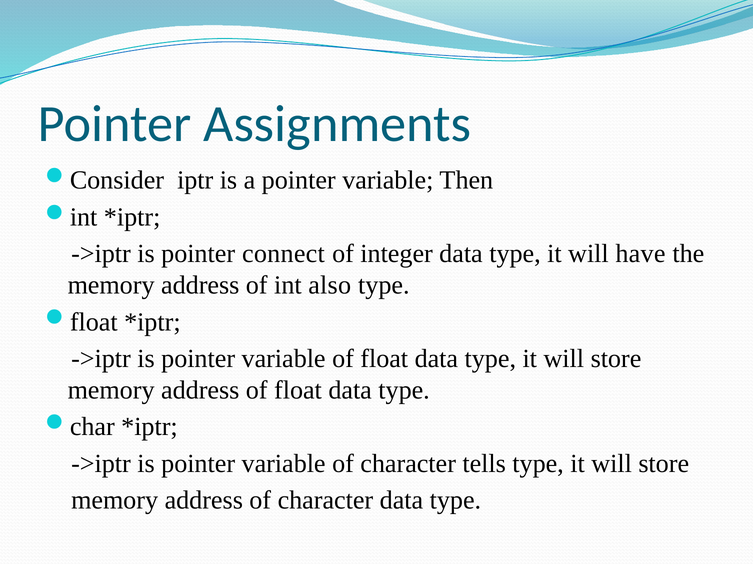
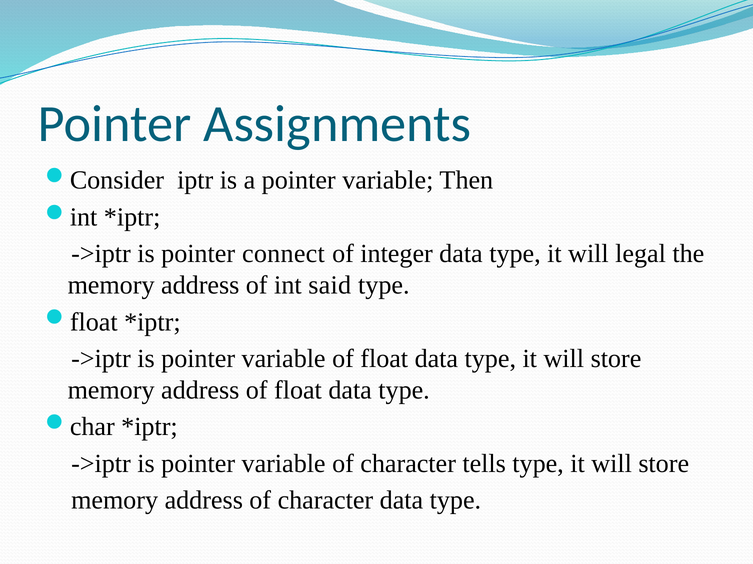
have: have -> legal
also: also -> said
